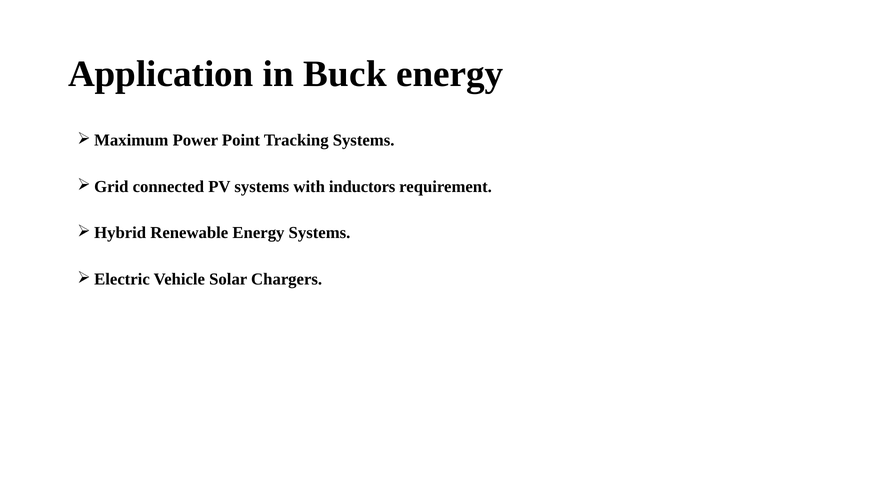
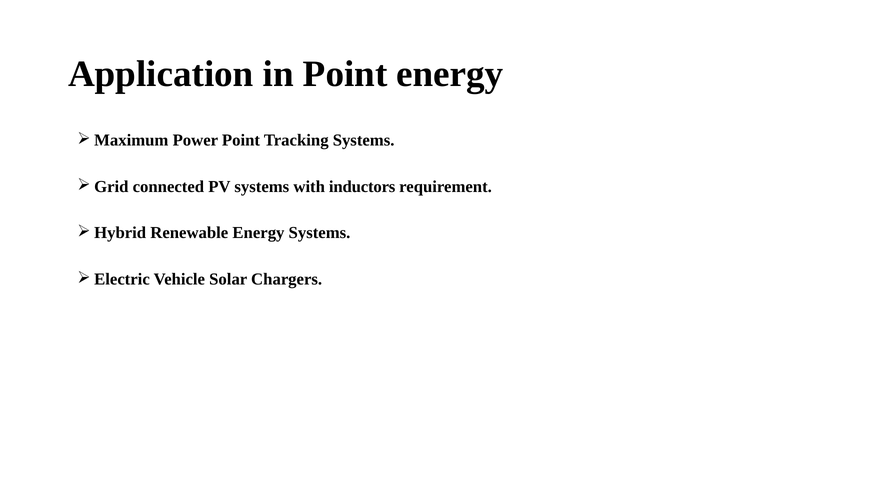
in Buck: Buck -> Point
